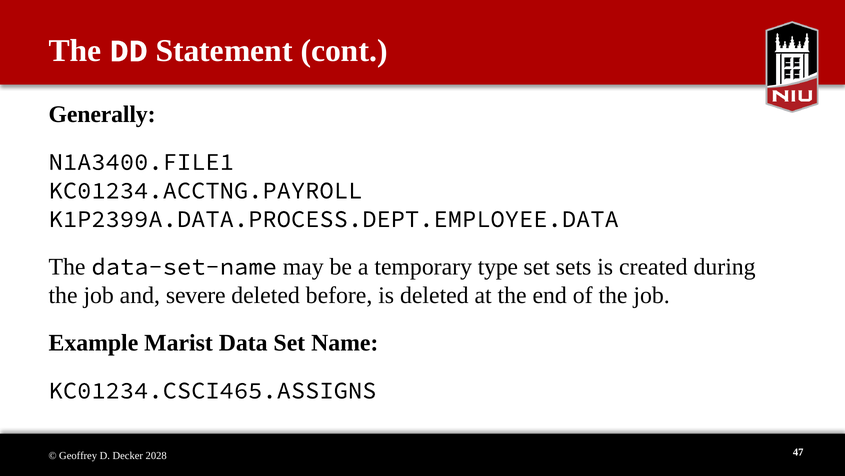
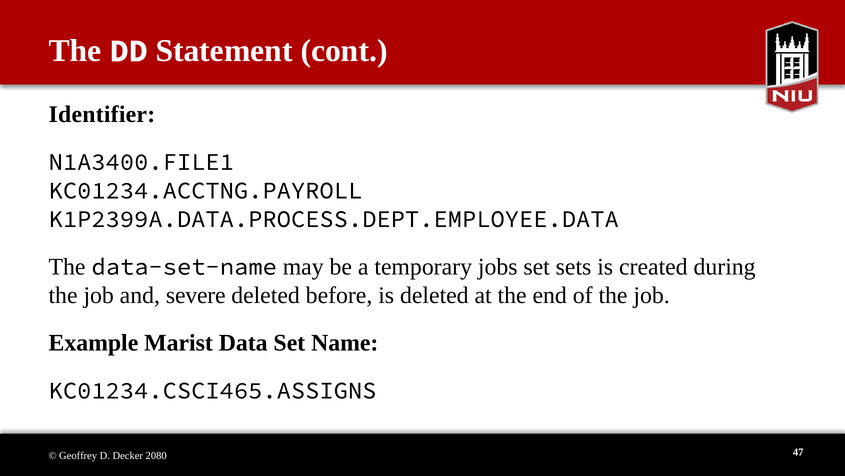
Generally: Generally -> Identifier
type: type -> jobs
2028: 2028 -> 2080
